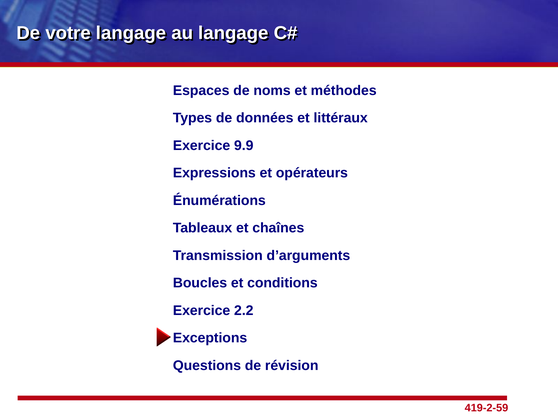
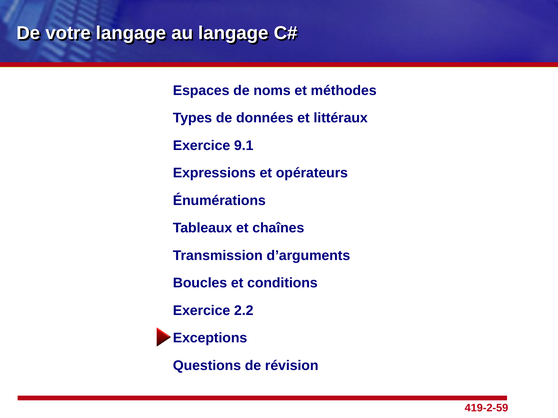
9.9: 9.9 -> 9.1
